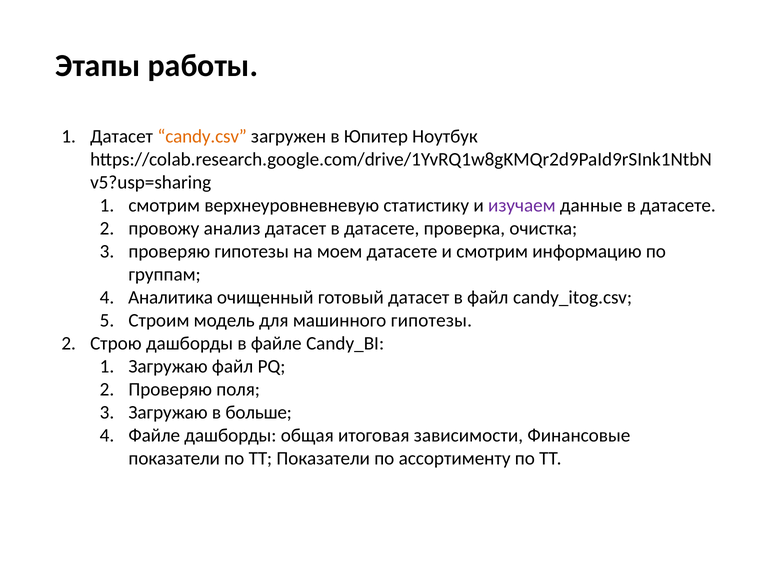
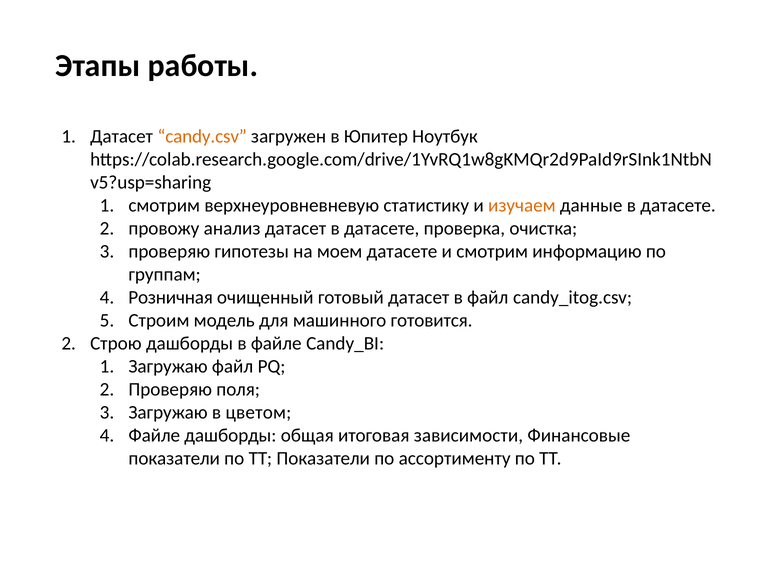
изучаем colour: purple -> orange
Аналитика: Аналитика -> Розничная
машинного гипотезы: гипотезы -> готовится
больше: больше -> цветом
